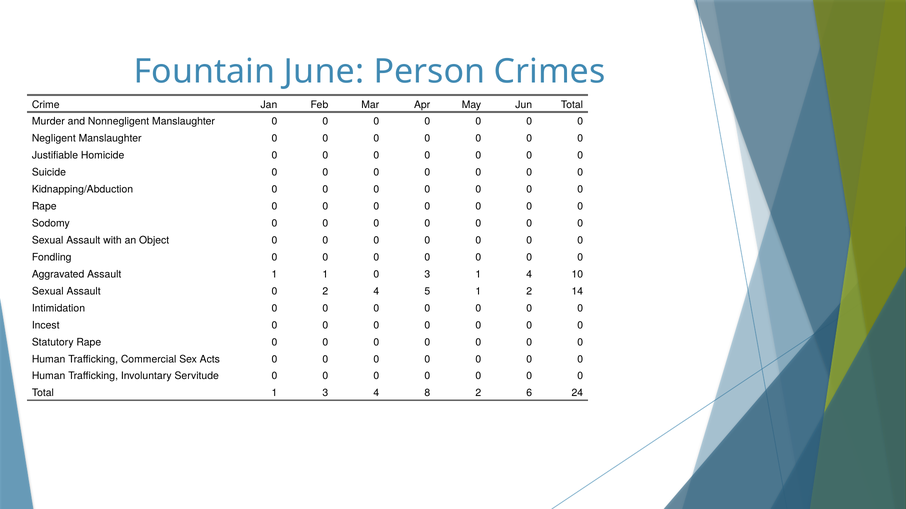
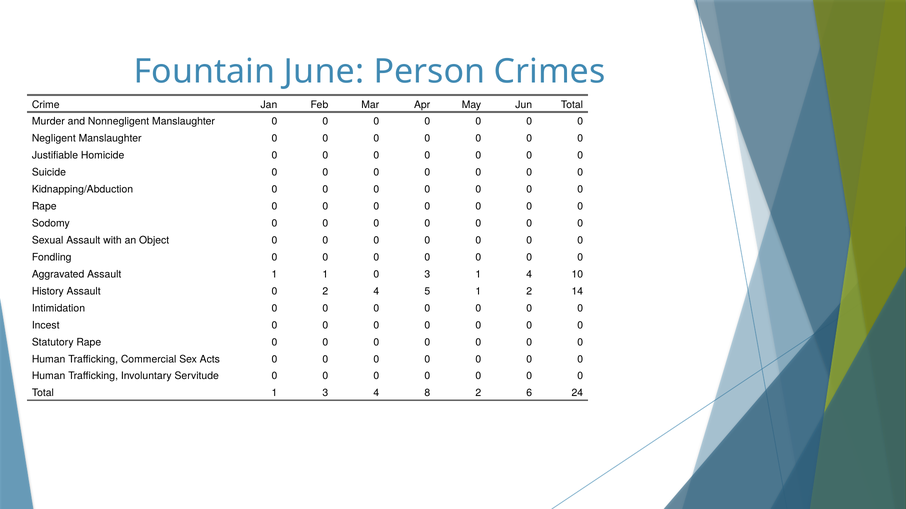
Sexual at (48, 292): Sexual -> History
